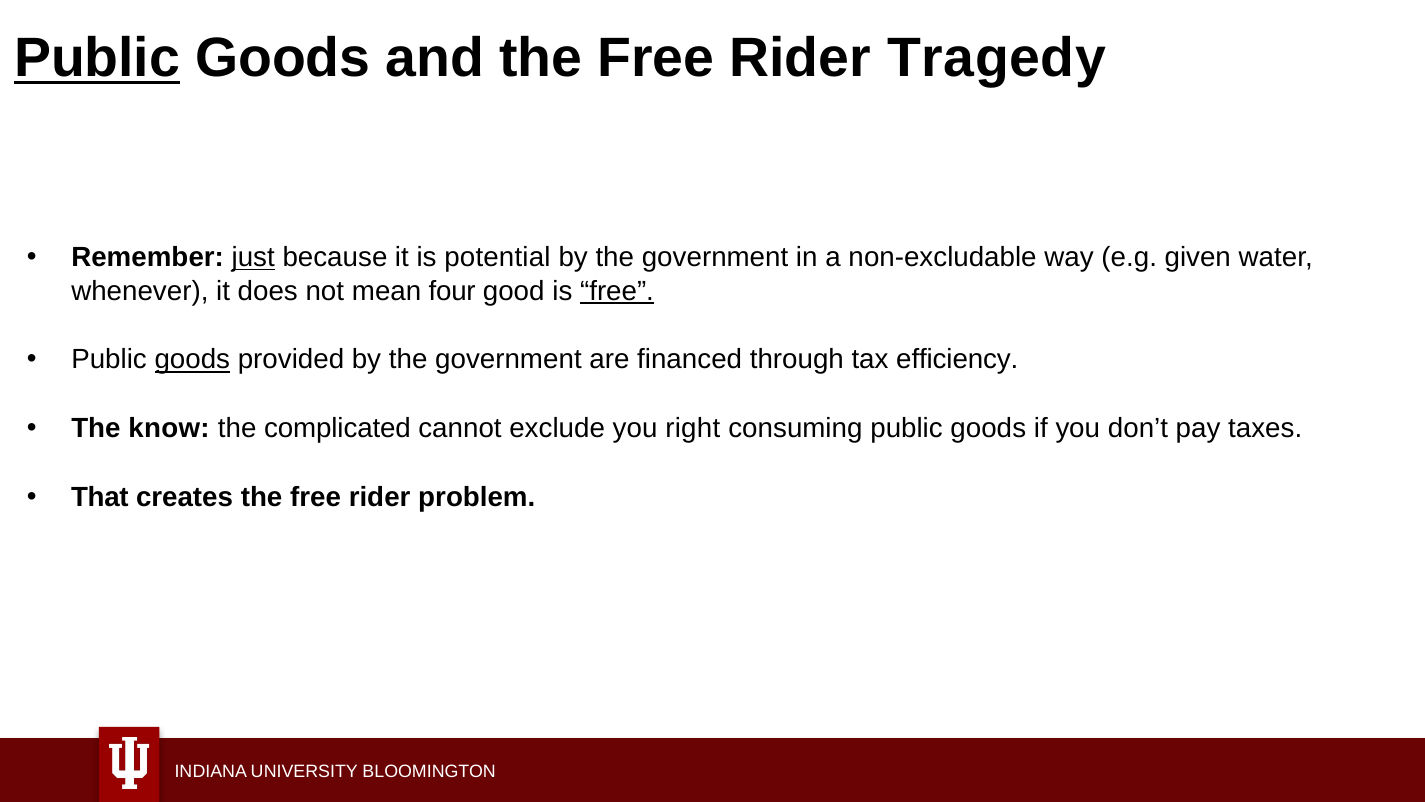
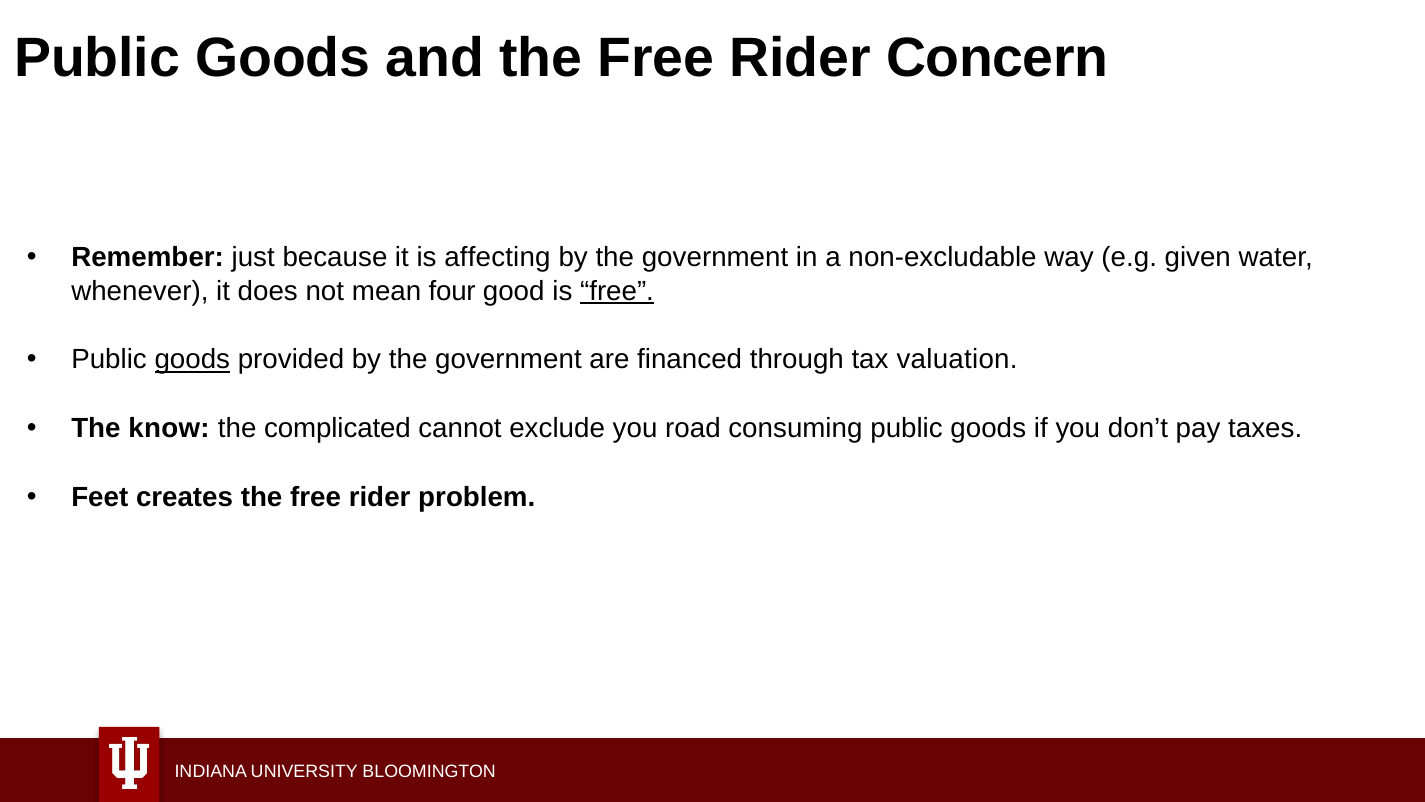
Public at (97, 58) underline: present -> none
Tragedy: Tragedy -> Concern
just underline: present -> none
potential: potential -> affecting
efficiency: efficiency -> valuation
right: right -> road
That: That -> Feet
